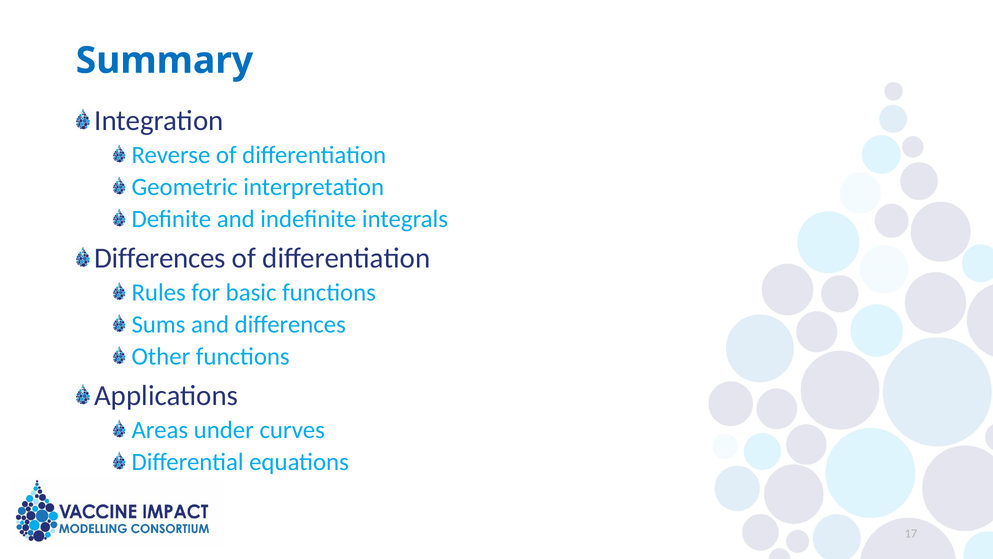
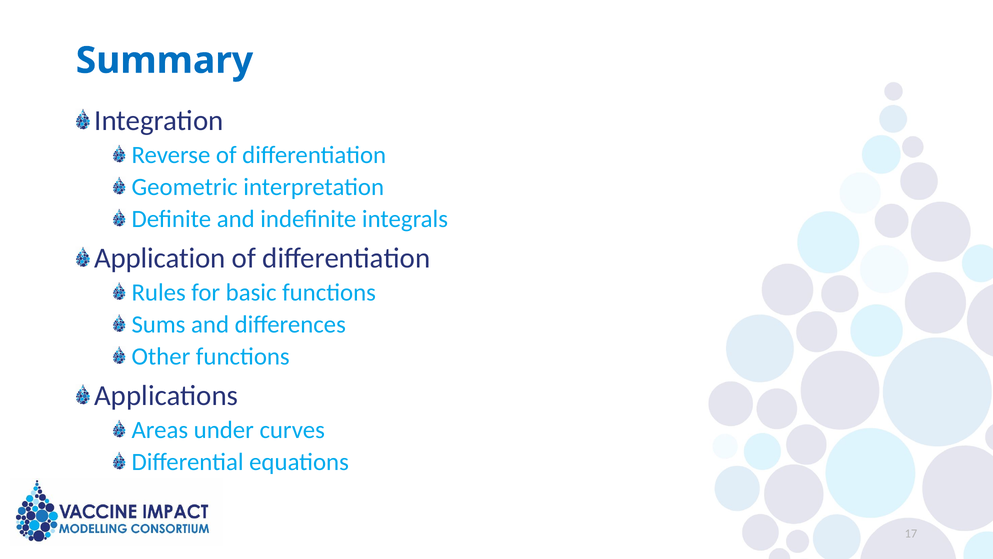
Differences at (160, 258): Differences -> Application
